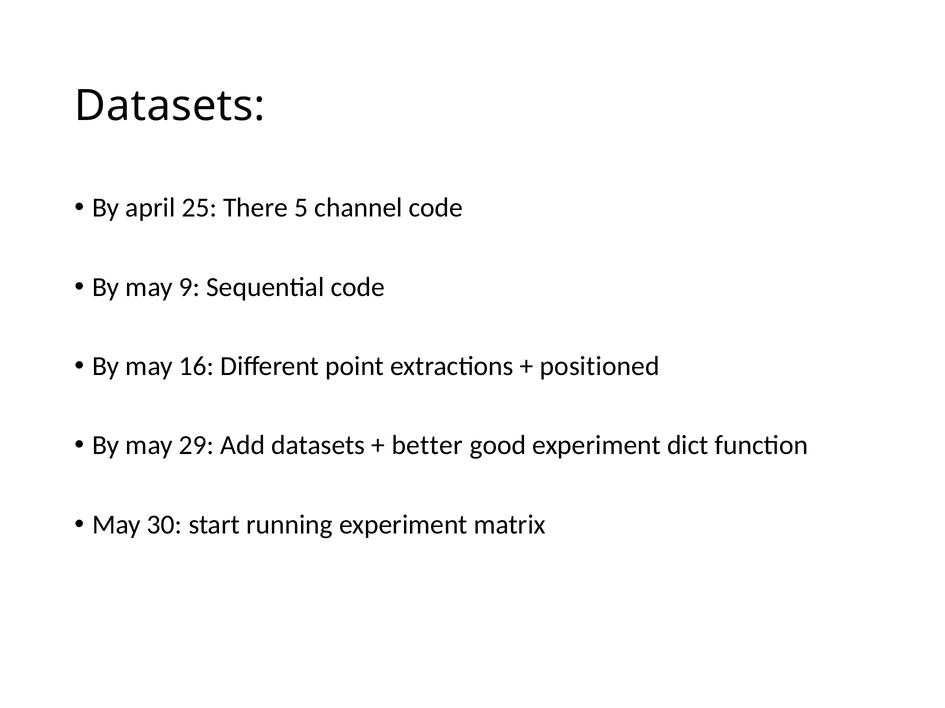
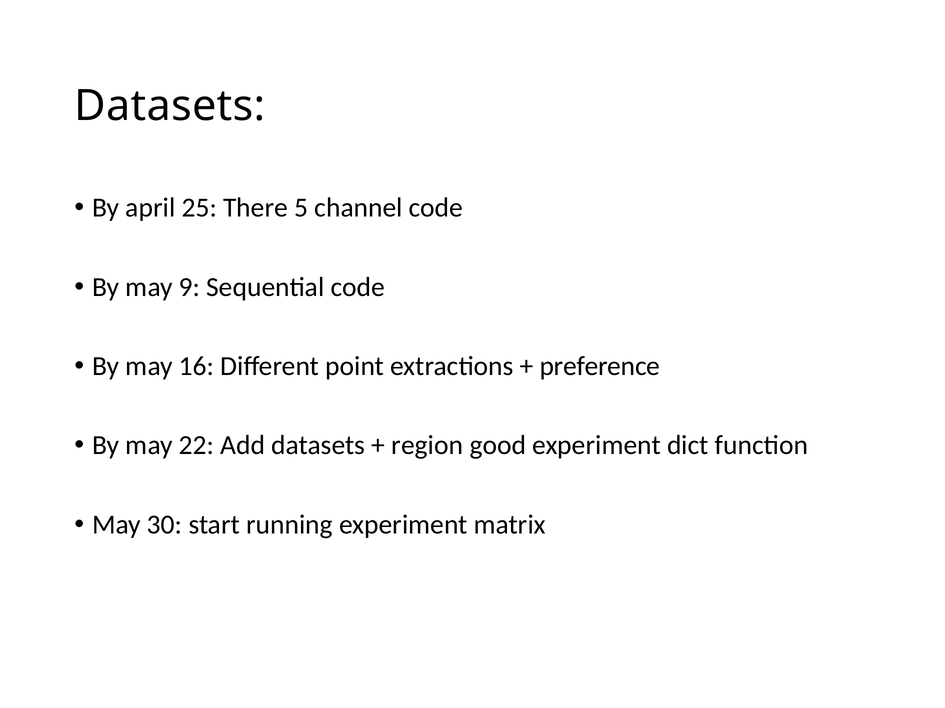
positioned: positioned -> preference
29: 29 -> 22
better: better -> region
